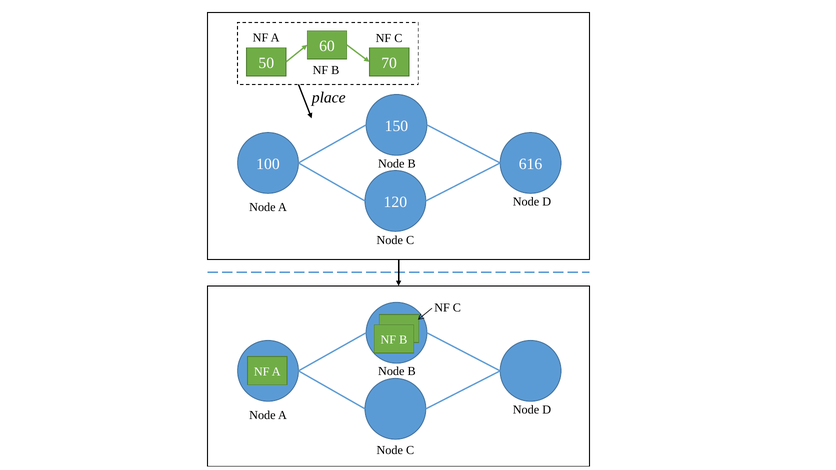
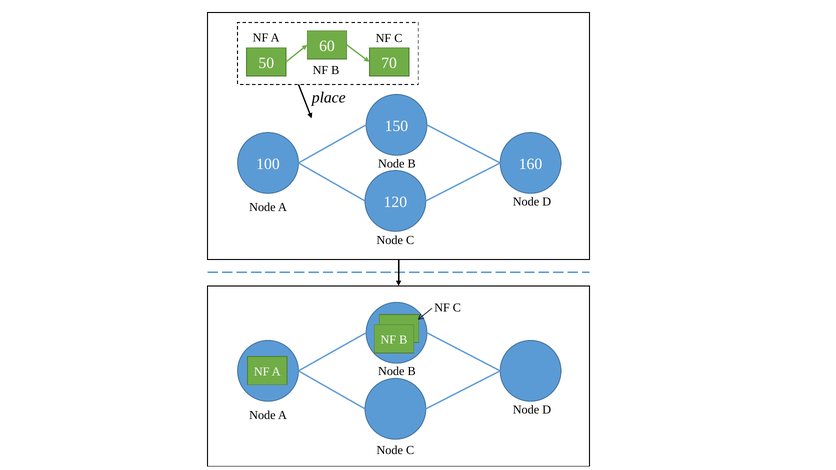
616: 616 -> 160
